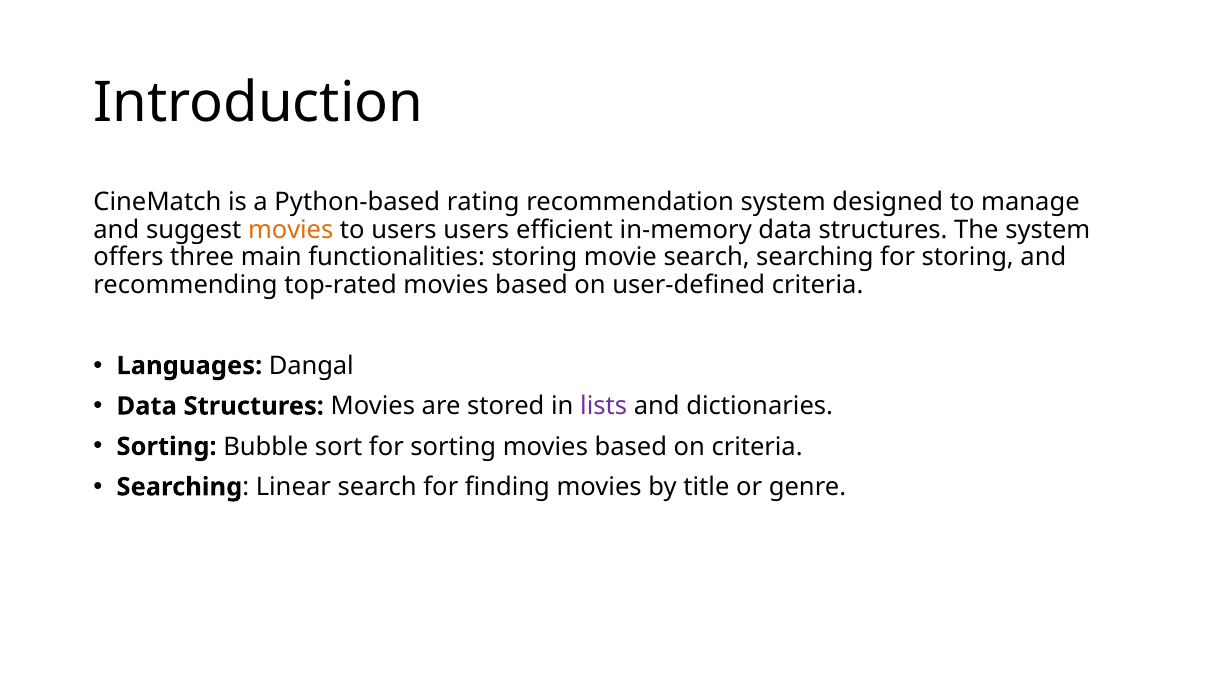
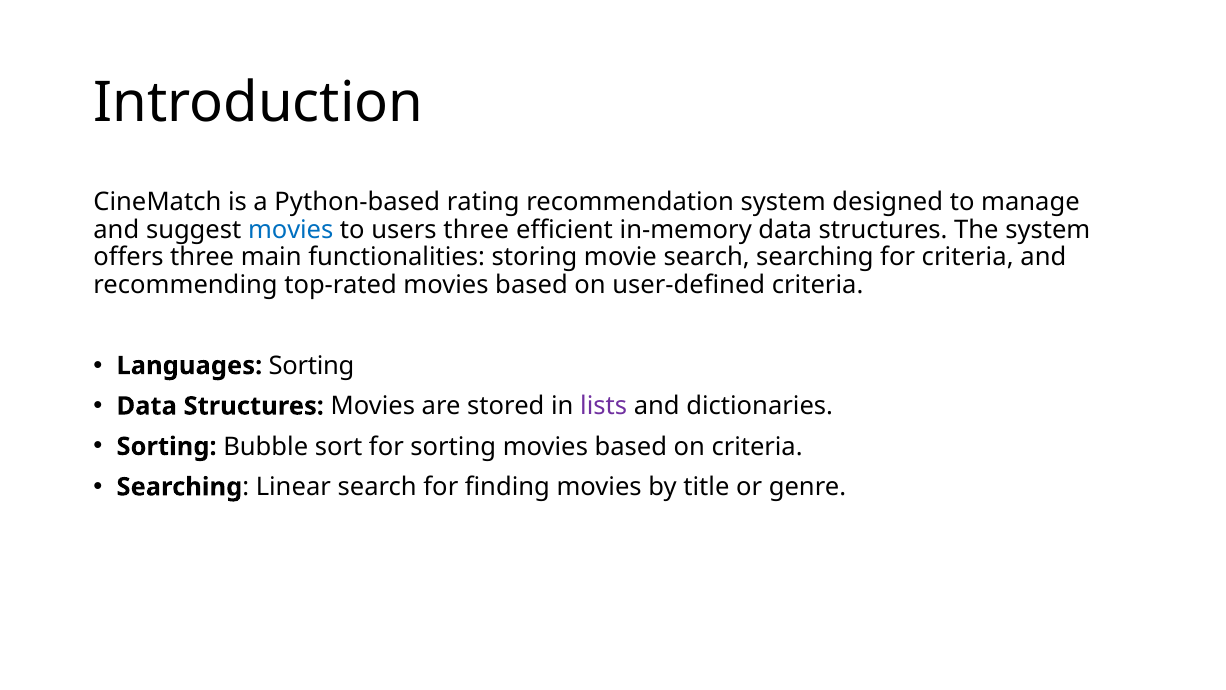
movies at (291, 229) colour: orange -> blue
users users: users -> three
for storing: storing -> criteria
Languages Dangal: Dangal -> Sorting
